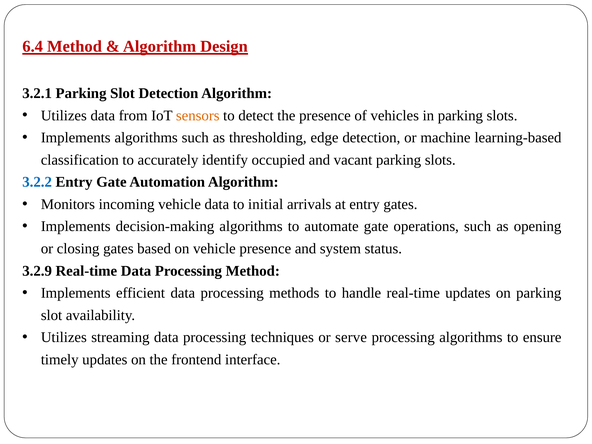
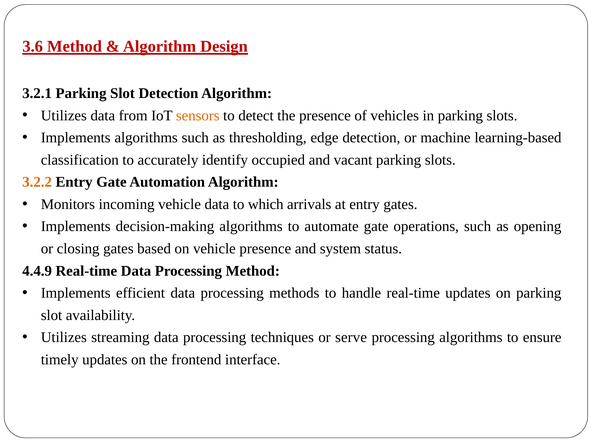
6.4: 6.4 -> 3.6
3.2.2 colour: blue -> orange
initial: initial -> which
3.2.9: 3.2.9 -> 4.4.9
